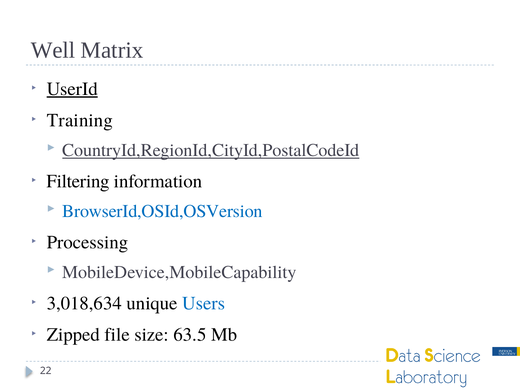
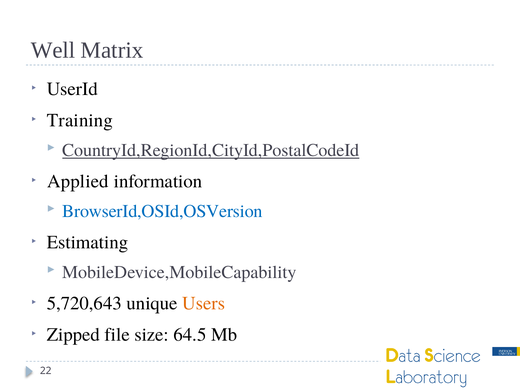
UserId underline: present -> none
Filtering: Filtering -> Applied
Processing: Processing -> Estimating
3,018,634: 3,018,634 -> 5,720,643
Users colour: blue -> orange
63.5: 63.5 -> 64.5
